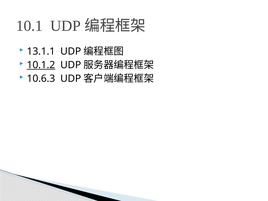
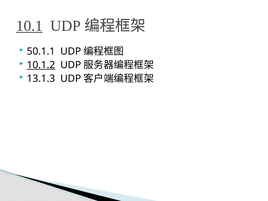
10.1 underline: none -> present
13.1.1: 13.1.1 -> 50.1.1
10.6.3: 10.6.3 -> 13.1.3
